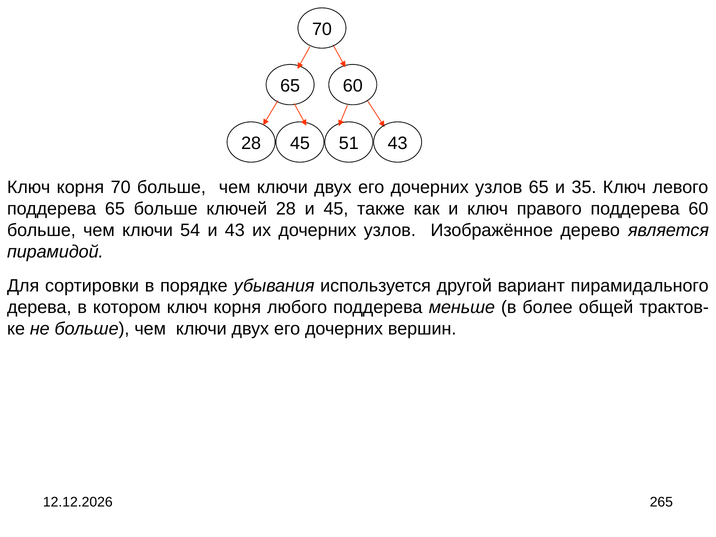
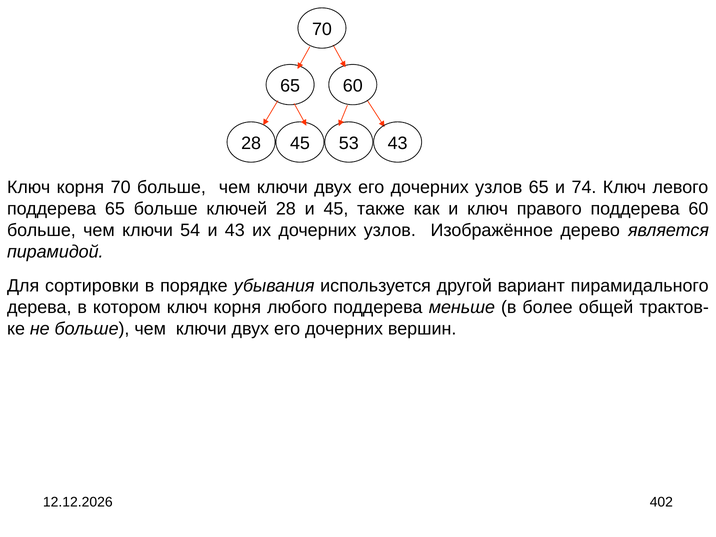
51: 51 -> 53
35: 35 -> 74
265: 265 -> 402
